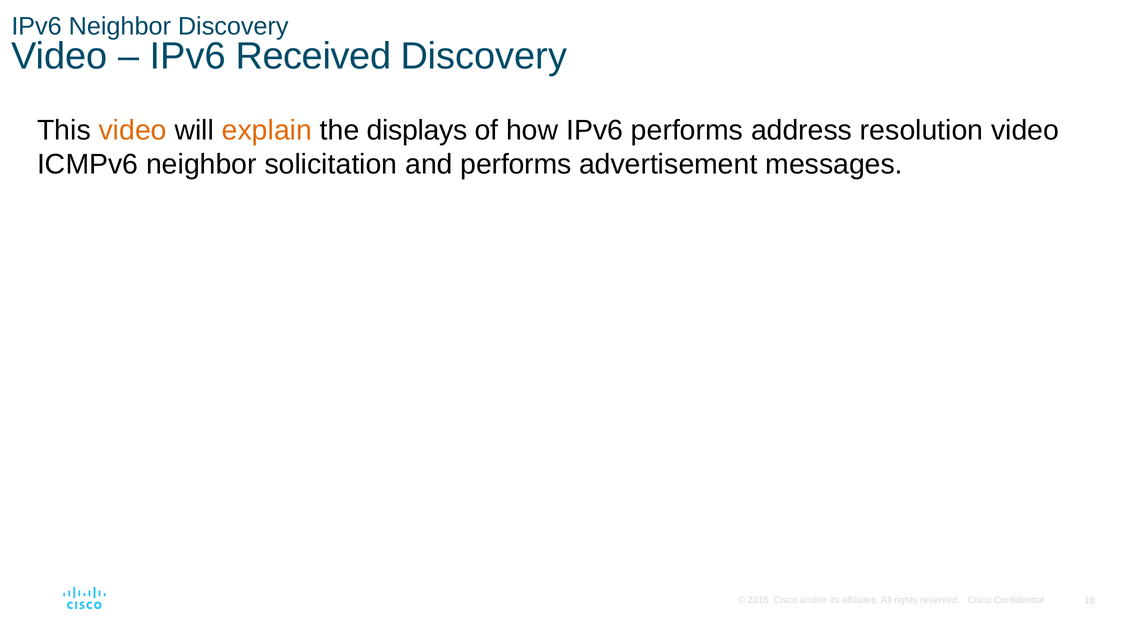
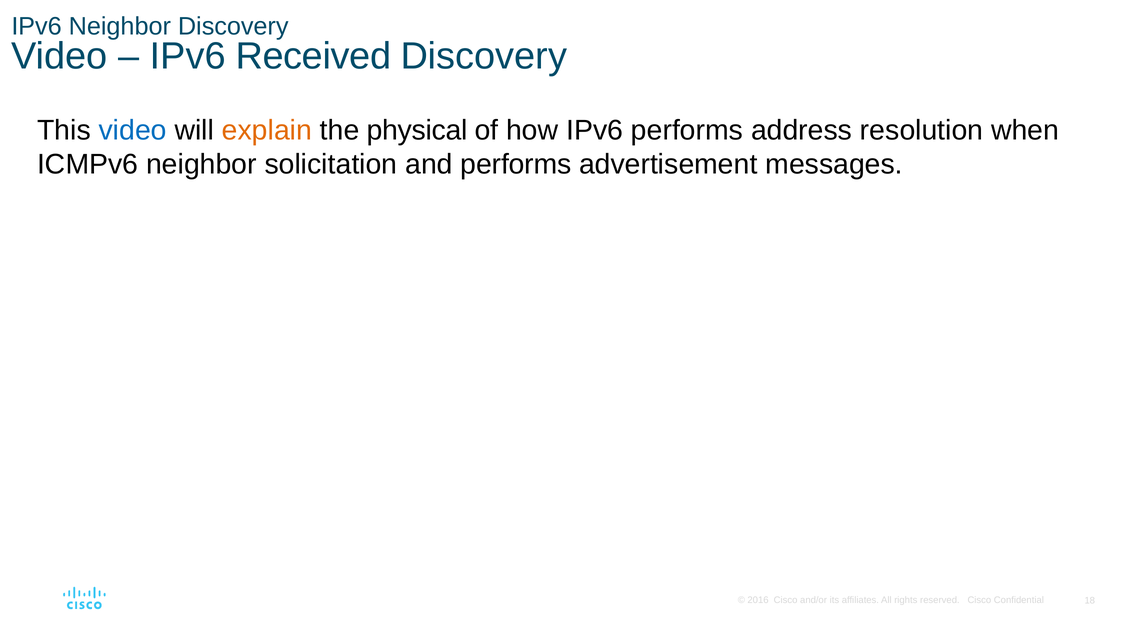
video at (133, 130) colour: orange -> blue
displays: displays -> physical
resolution video: video -> when
